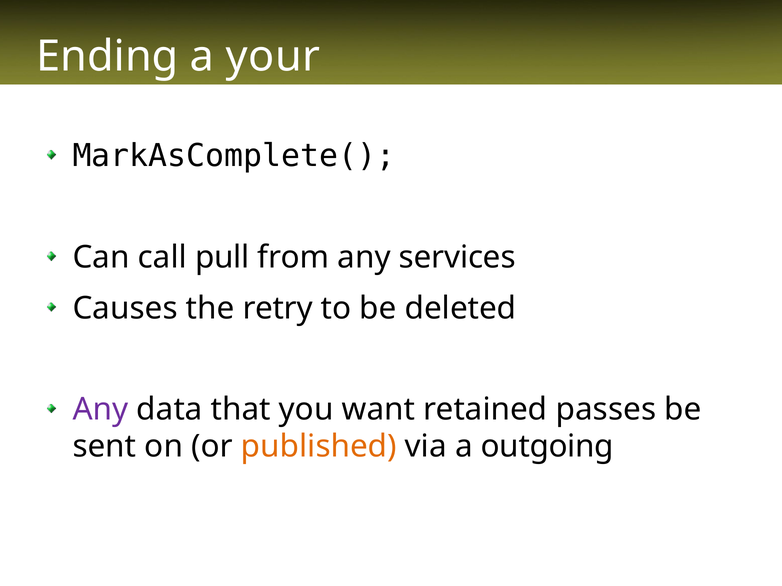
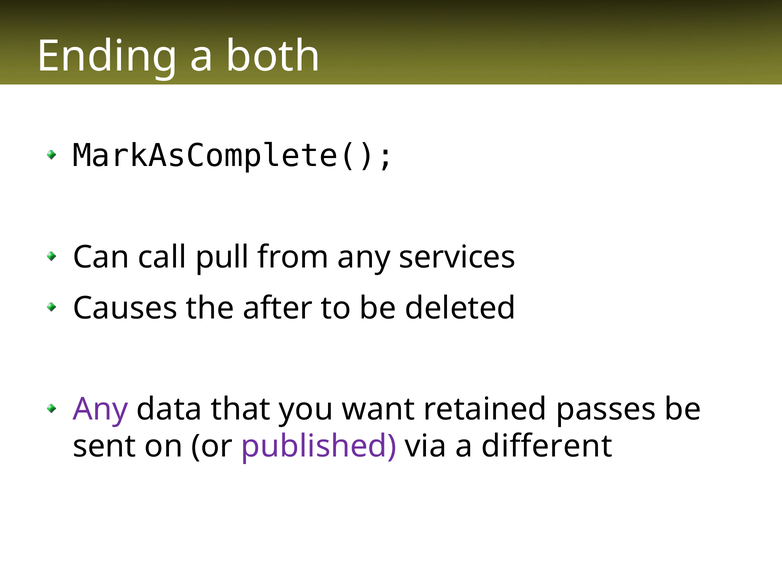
your: your -> both
retry: retry -> after
published colour: orange -> purple
outgoing: outgoing -> different
